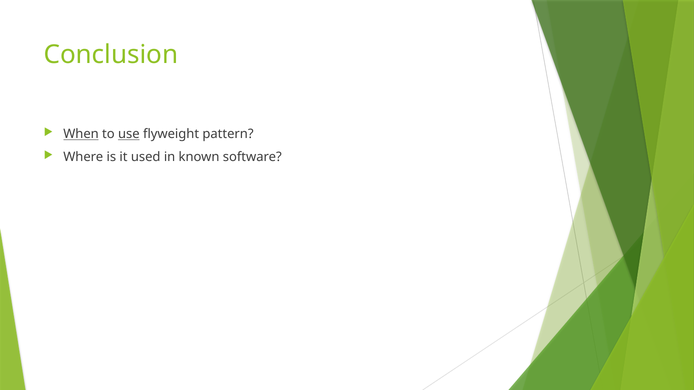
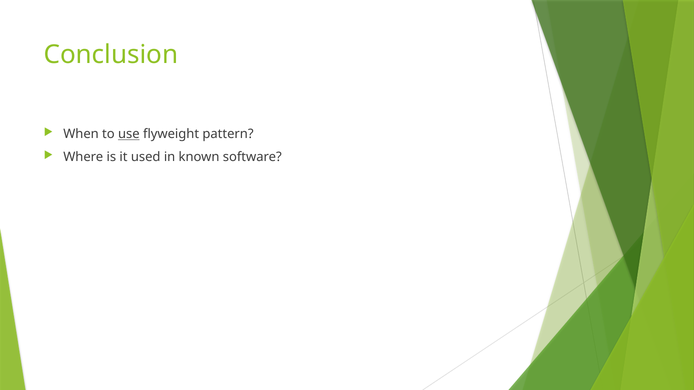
When underline: present -> none
